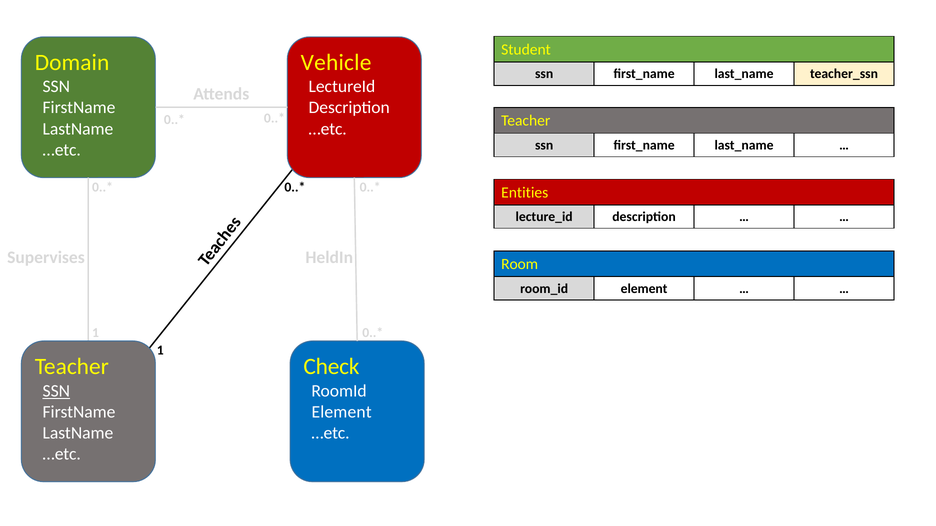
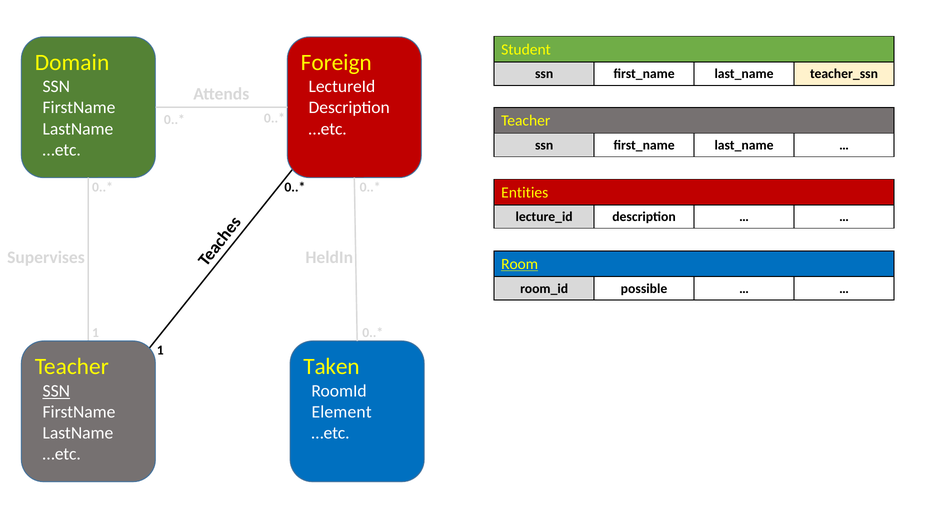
Vehicle: Vehicle -> Foreign
Room underline: none -> present
element at (644, 289): element -> possible
Check: Check -> Taken
